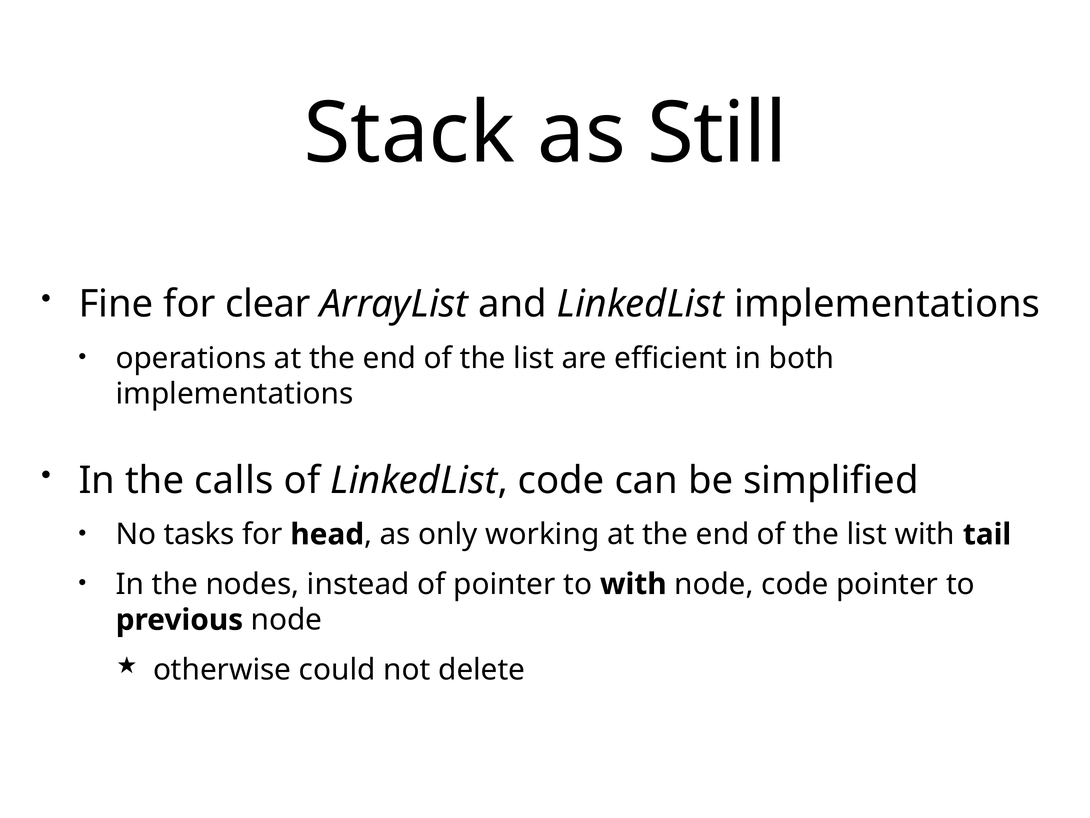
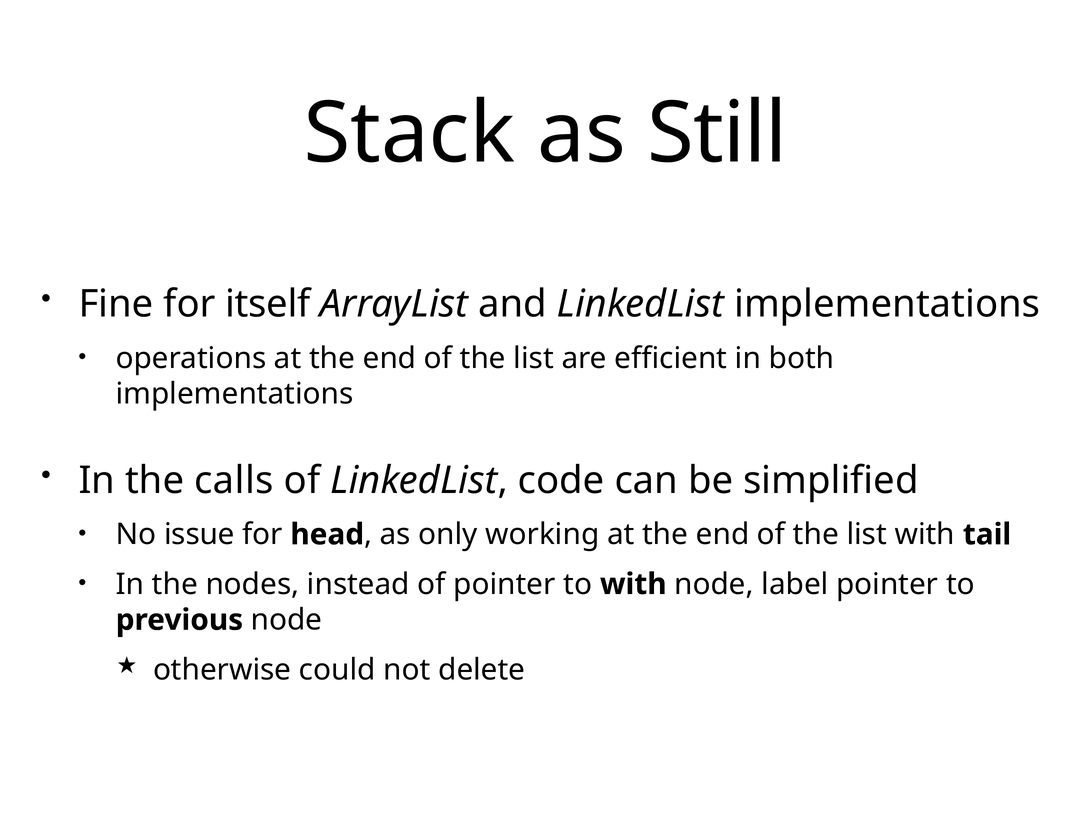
clear: clear -> itself
tasks: tasks -> issue
node code: code -> label
